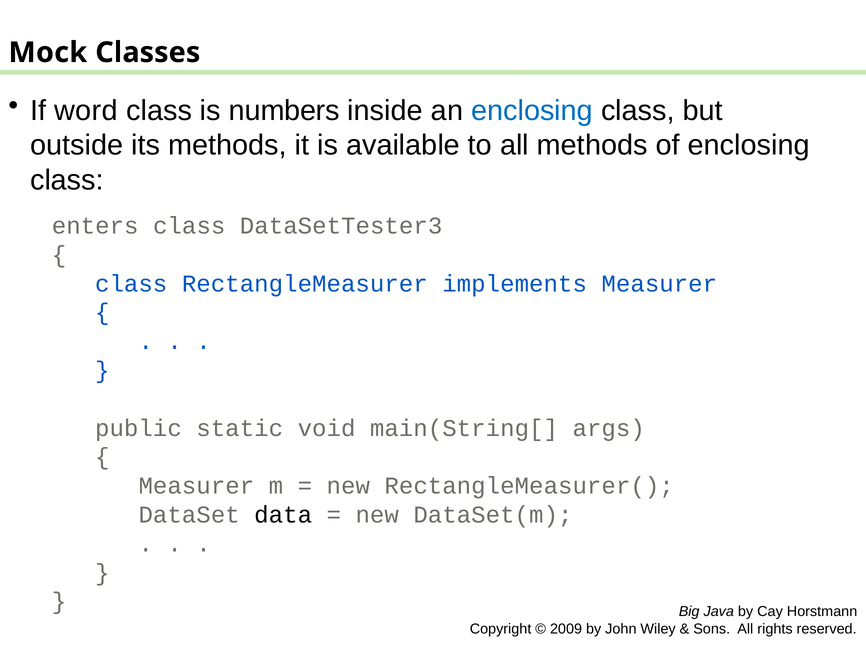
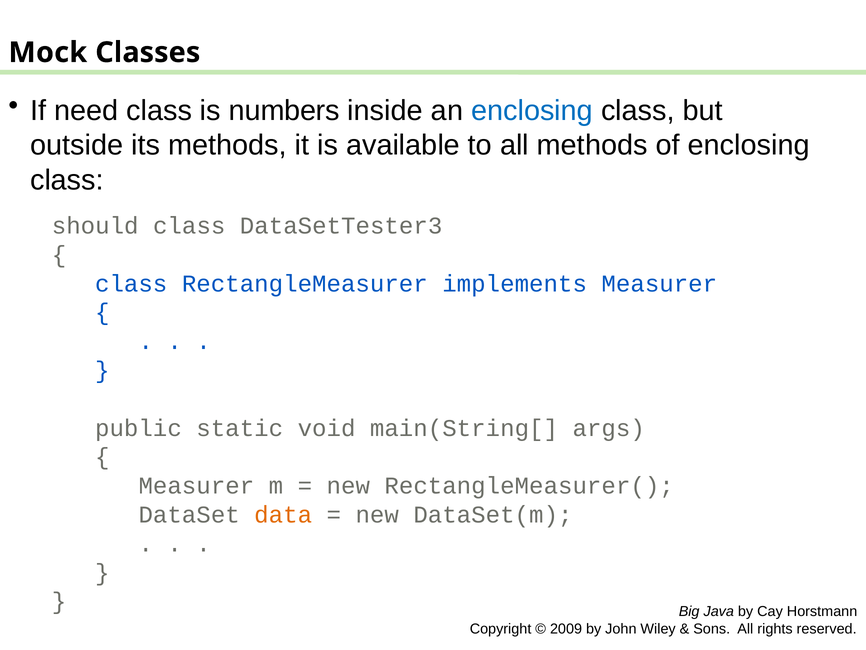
word: word -> need
enters: enters -> should
data colour: black -> orange
